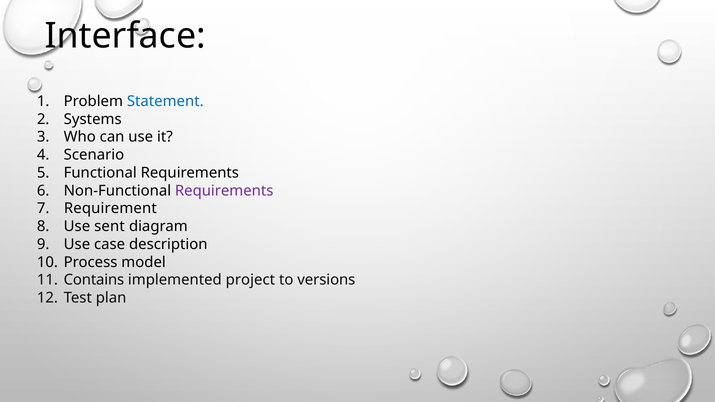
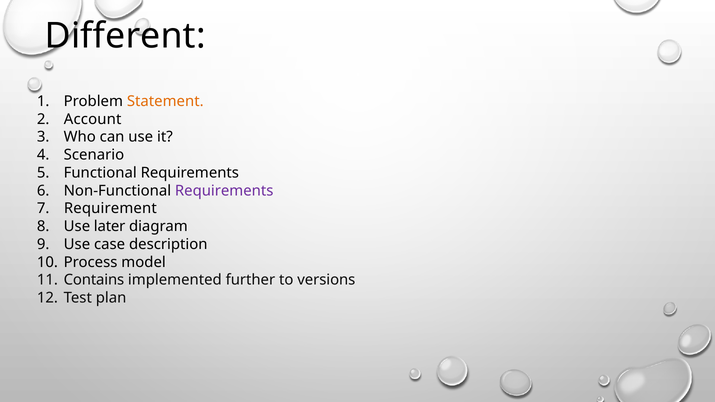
Interface: Interface -> Different
Statement colour: blue -> orange
Systems: Systems -> Account
sent: sent -> later
project: project -> further
